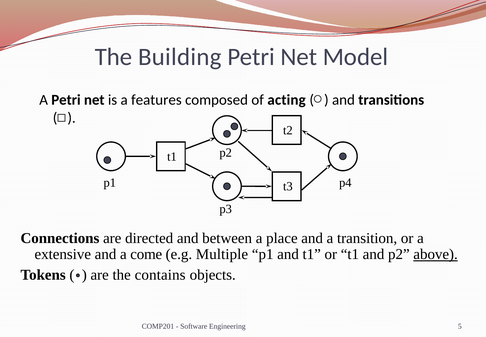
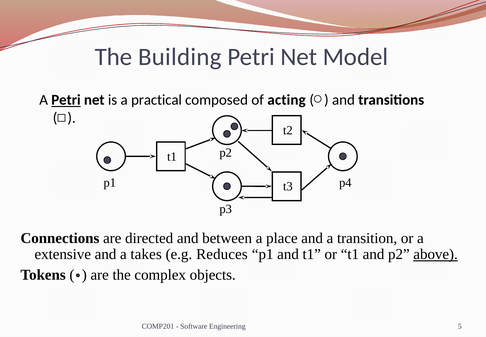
Petri at (66, 100) underline: none -> present
features: features -> practical
come: come -> takes
Multiple: Multiple -> Reduces
contains: contains -> complex
